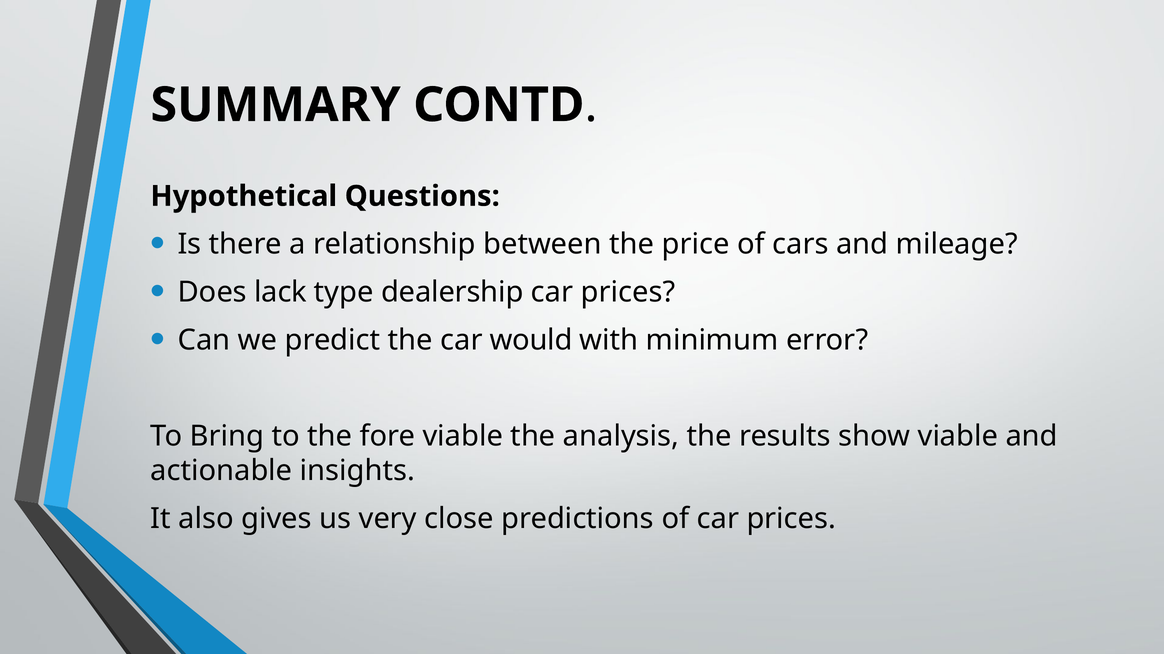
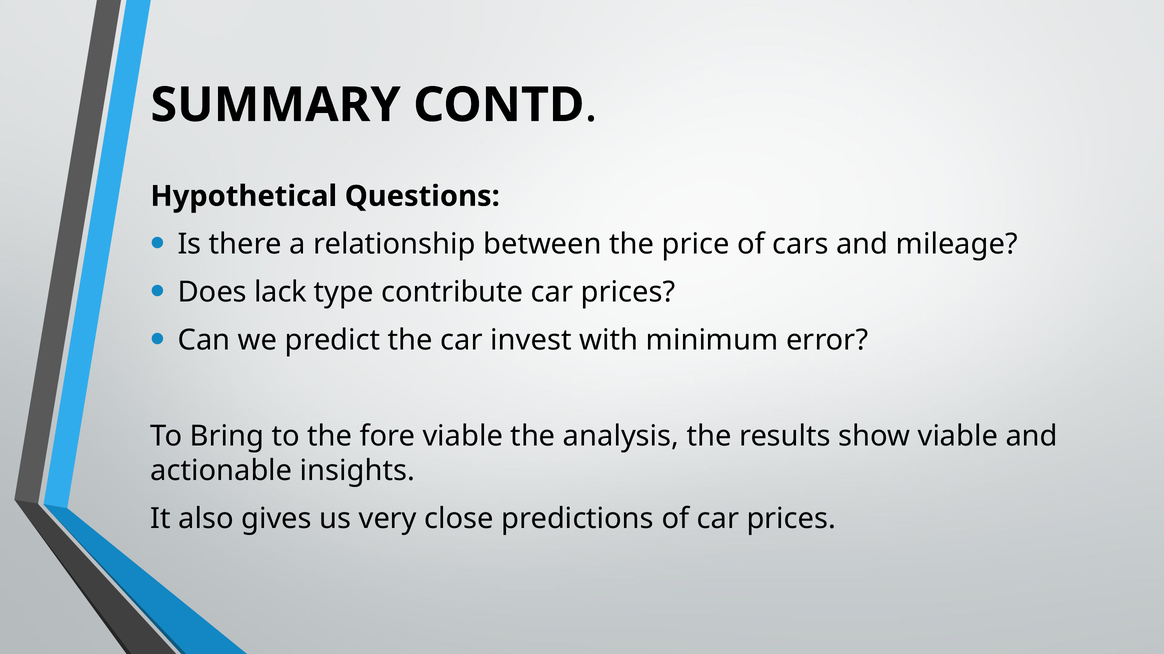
dealership: dealership -> contribute
would: would -> invest
